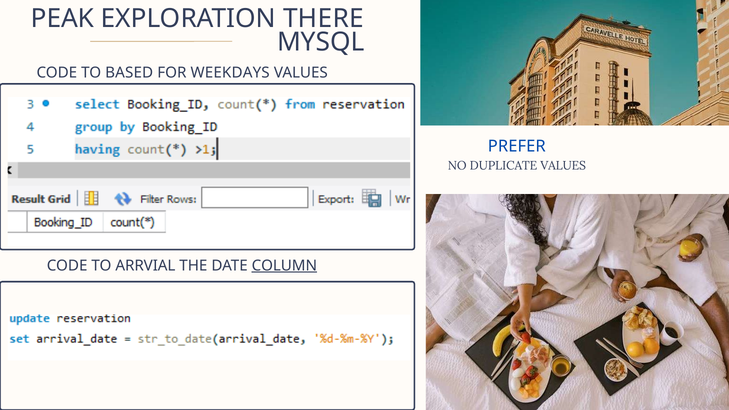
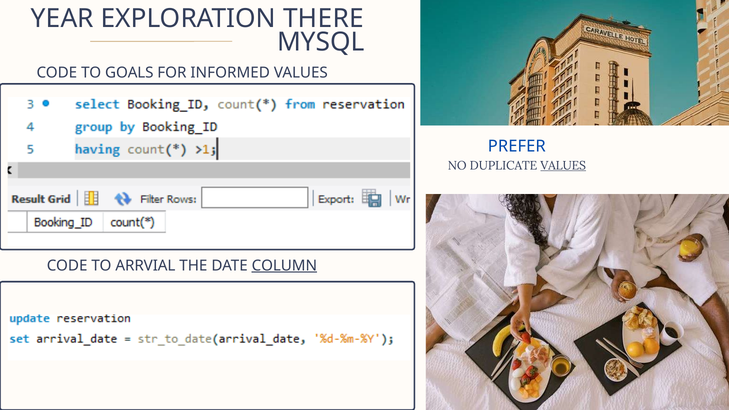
PEAK: PEAK -> YEAR
BASED: BASED -> GOALS
WEEKDAYS: WEEKDAYS -> INFORMED
VALUES at (563, 166) underline: none -> present
